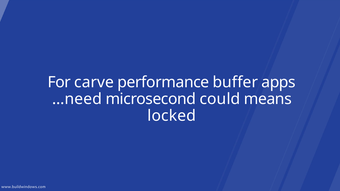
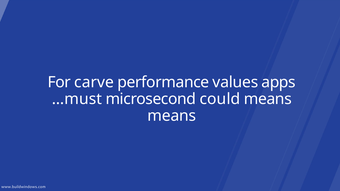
buffer: buffer -> values
…need: …need -> …must
locked at (172, 116): locked -> means
